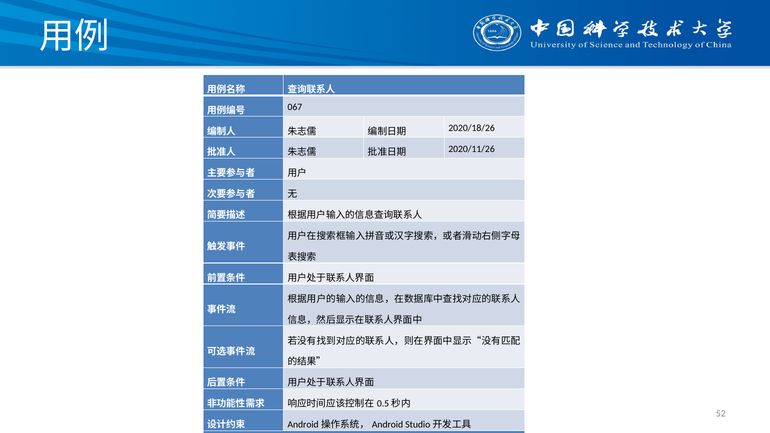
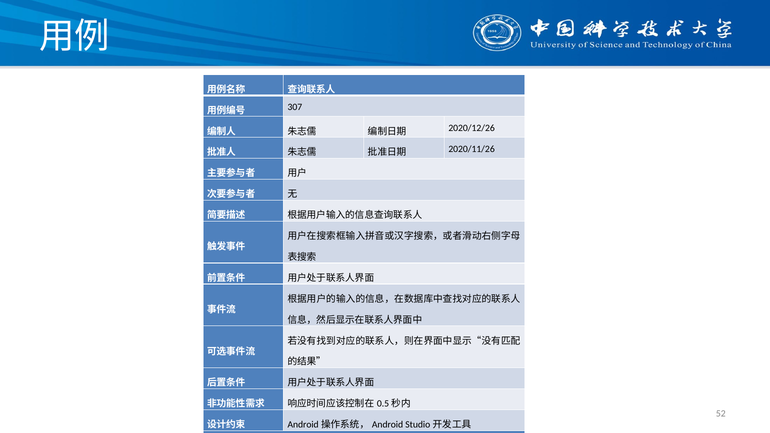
067: 067 -> 307
2020/18/26: 2020/18/26 -> 2020/12/26
